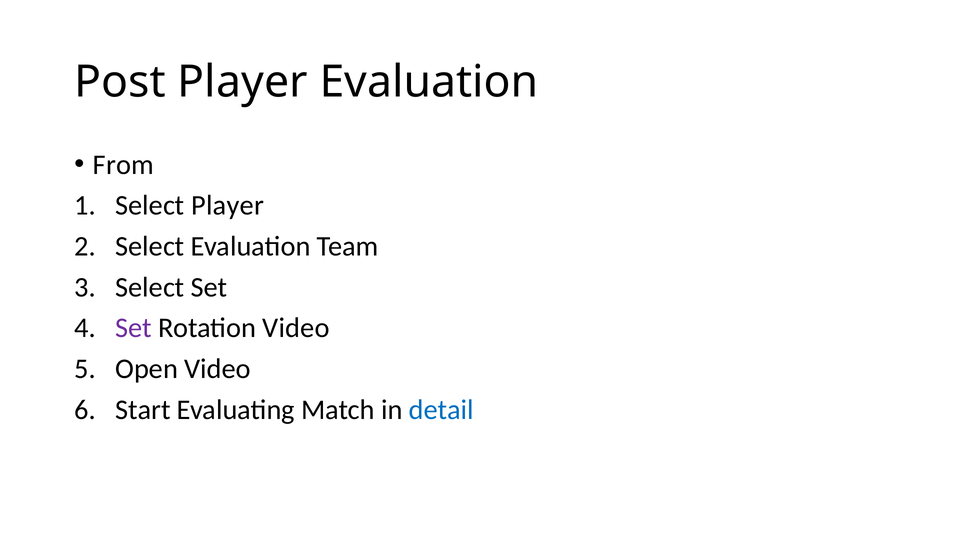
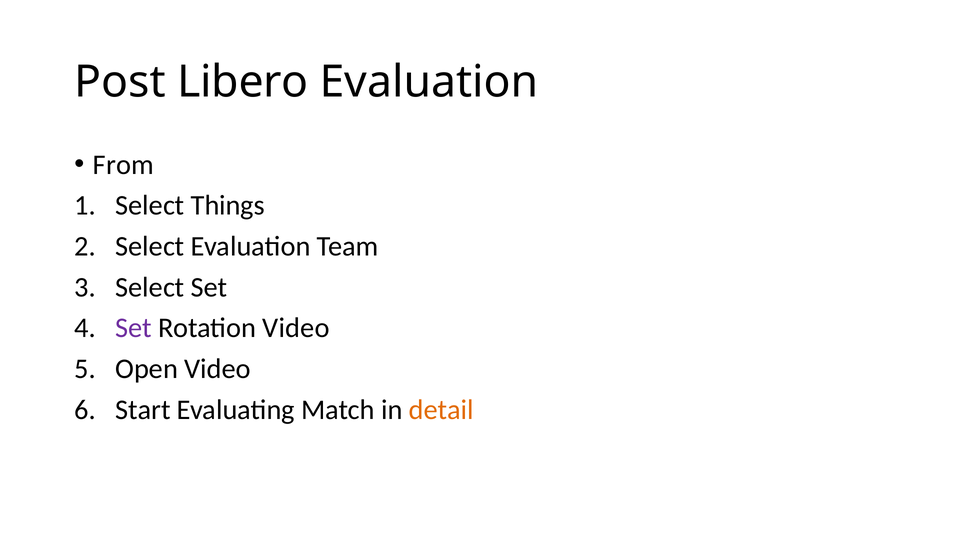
Post Player: Player -> Libero
Select Player: Player -> Things
detail colour: blue -> orange
